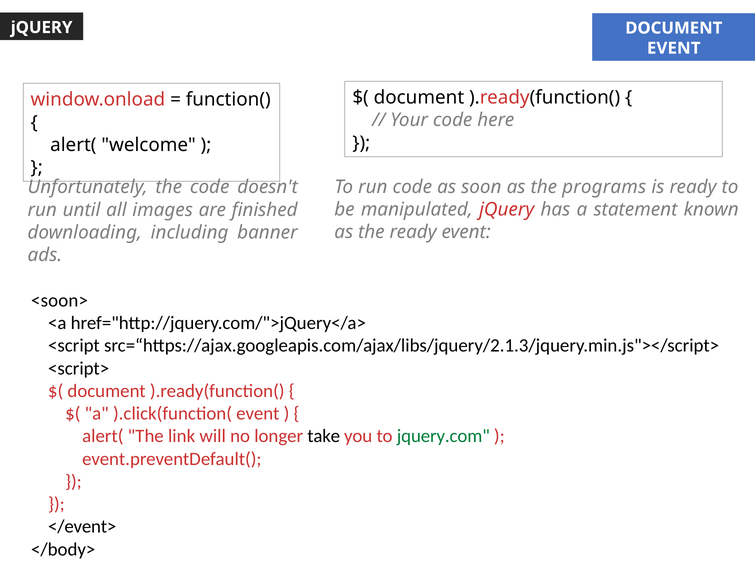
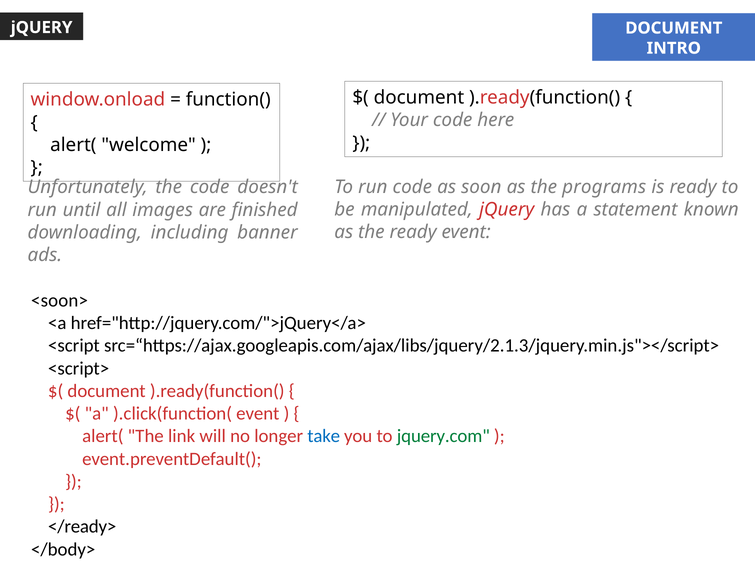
EVENT at (674, 48): EVENT -> INTRO
take colour: black -> blue
</event>: </event> -> </ready>
